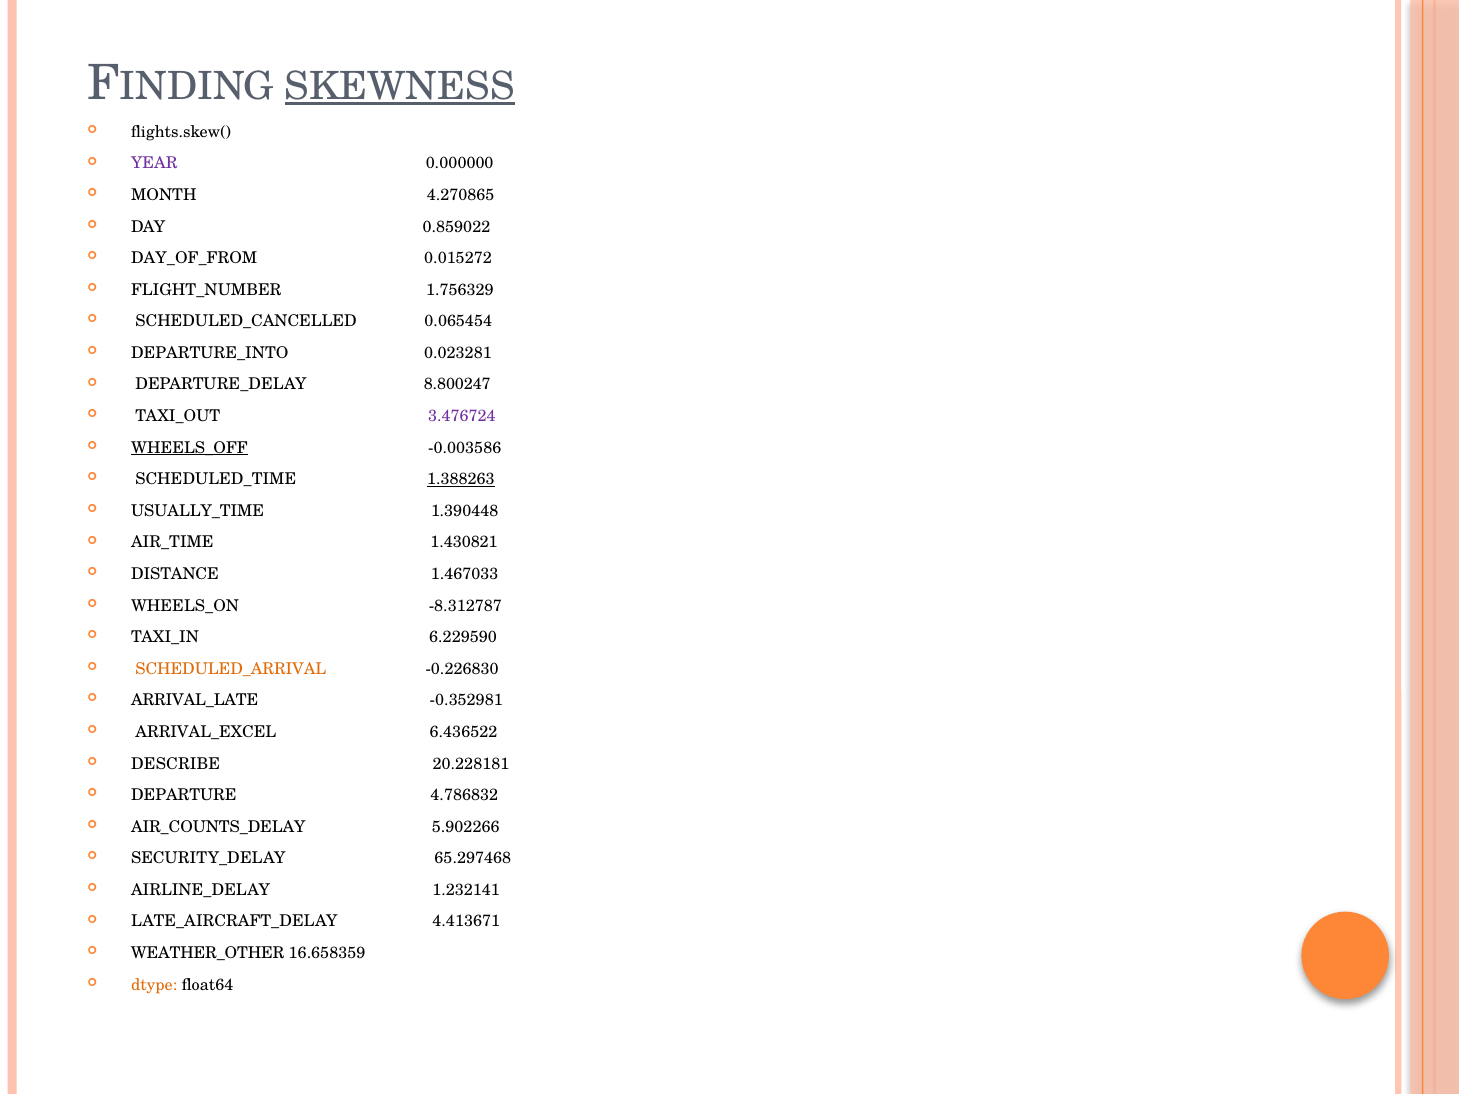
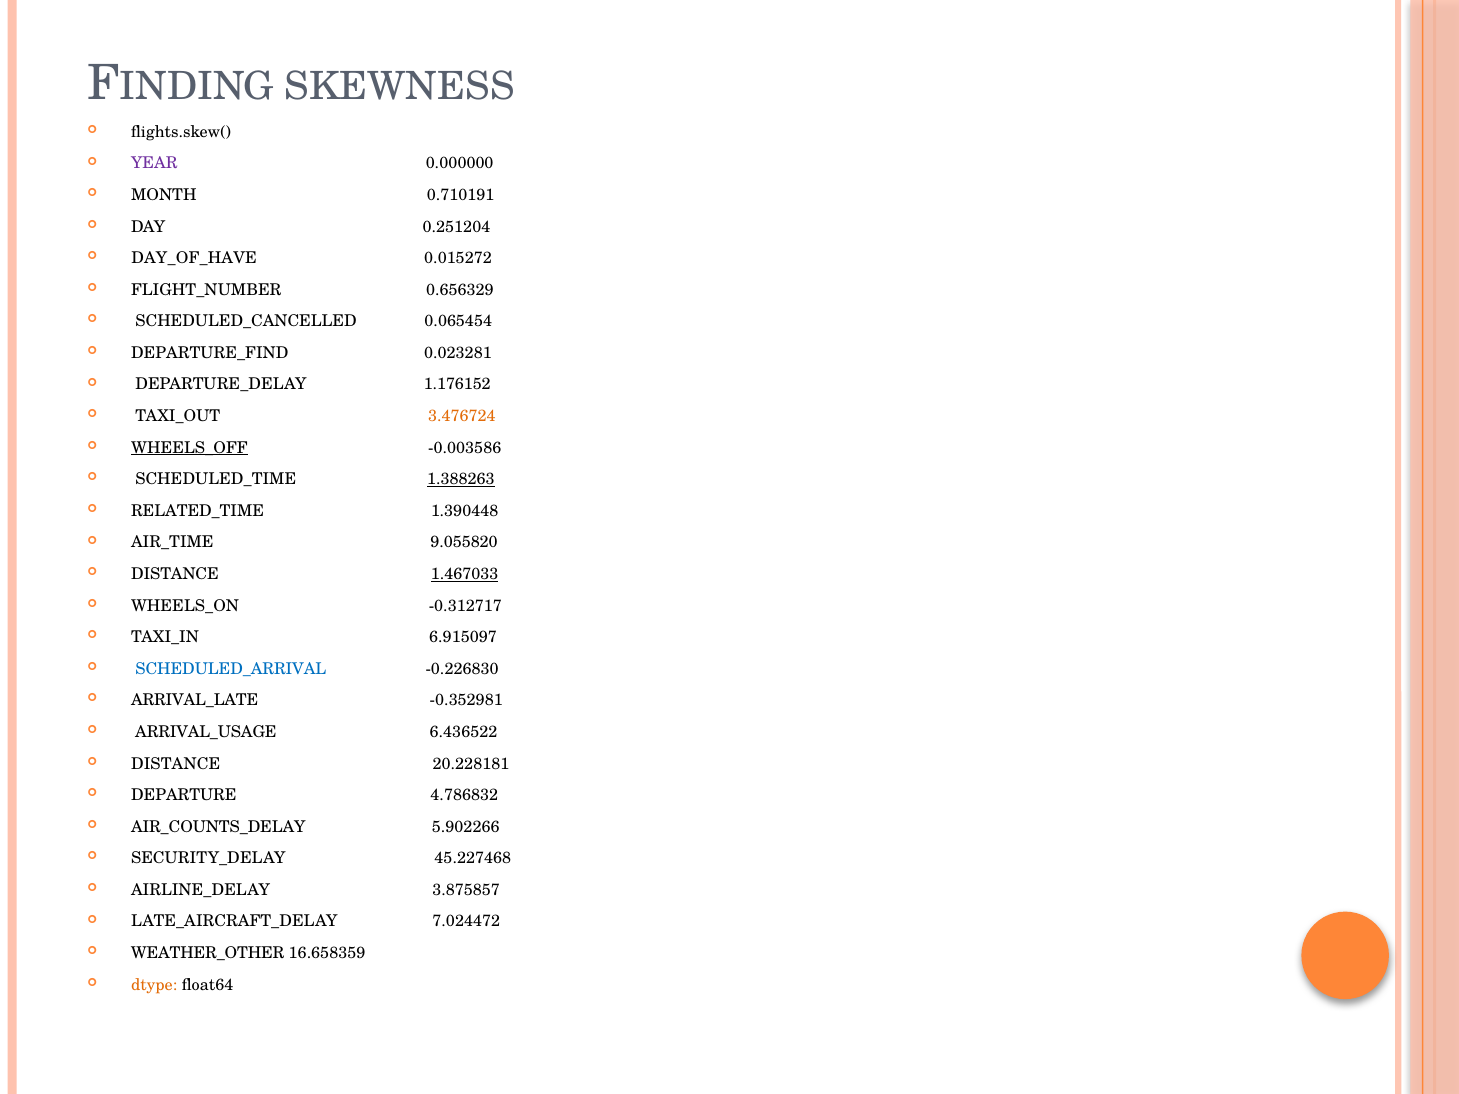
SKEWNESS underline: present -> none
4.270865: 4.270865 -> 0.710191
0.859022: 0.859022 -> 0.251204
DAY_OF_FROM: DAY_OF_FROM -> DAY_OF_HAVE
1.756329: 1.756329 -> 0.656329
DEPARTURE_INTO: DEPARTURE_INTO -> DEPARTURE_FIND
8.800247: 8.800247 -> 1.176152
3.476724 colour: purple -> orange
USUALLY_TIME: USUALLY_TIME -> RELATED_TIME
1.430821: 1.430821 -> 9.055820
1.467033 underline: none -> present
-8.312787: -8.312787 -> -0.312717
6.229590: 6.229590 -> 6.915097
SCHEDULED_ARRIVAL colour: orange -> blue
ARRIVAL_EXCEL: ARRIVAL_EXCEL -> ARRIVAL_USAGE
DESCRIBE at (176, 764): DESCRIBE -> DISTANCE
65.297468: 65.297468 -> 45.227468
1.232141: 1.232141 -> 3.875857
4.413671: 4.413671 -> 7.024472
